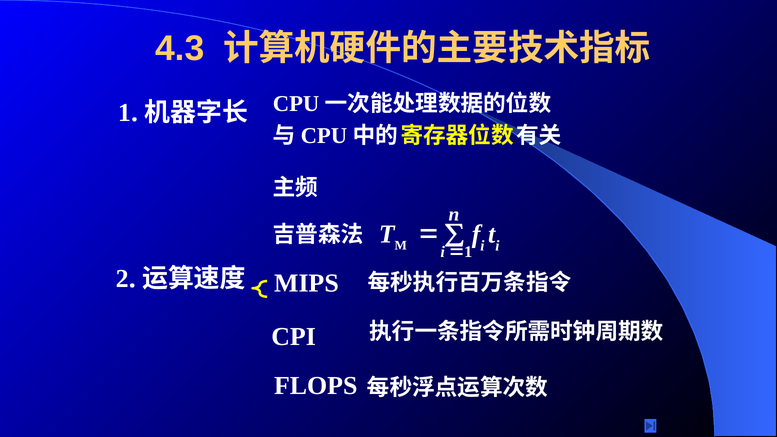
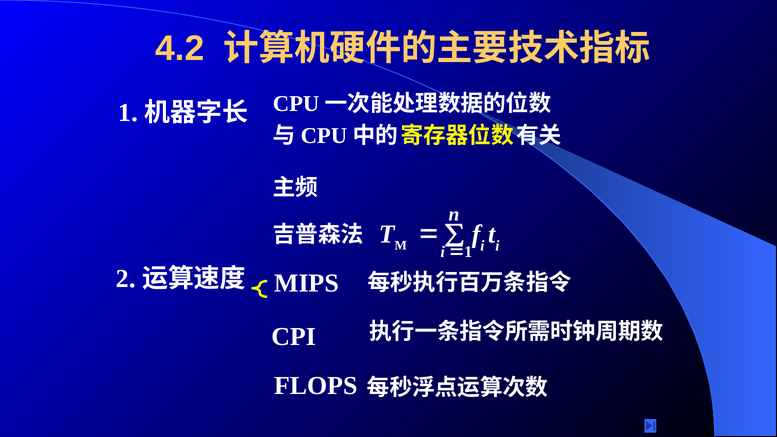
4.3: 4.3 -> 4.2
